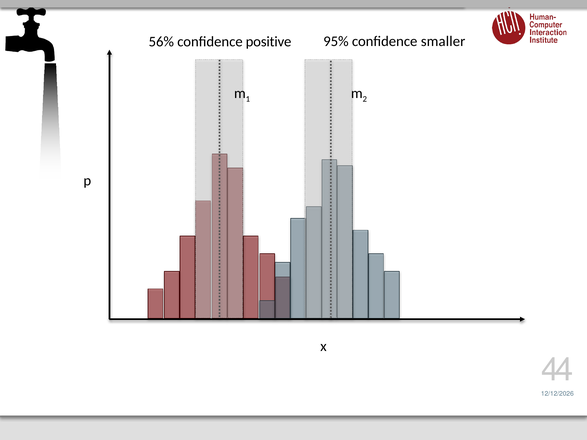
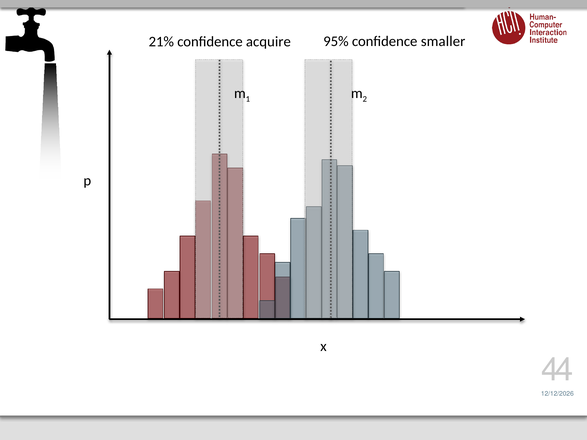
56%: 56% -> 21%
positive: positive -> acquire
